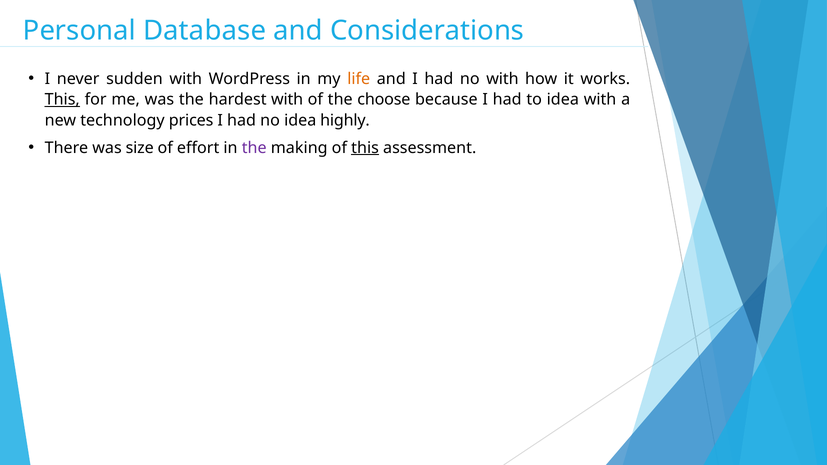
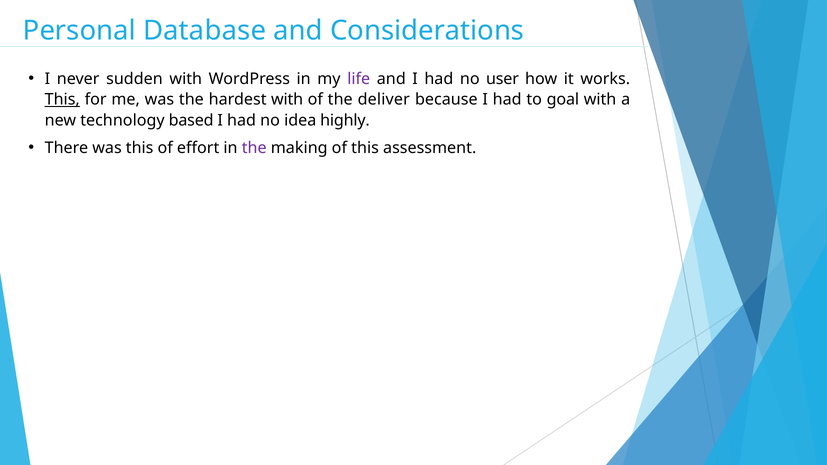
life colour: orange -> purple
no with: with -> user
choose: choose -> deliver
to idea: idea -> goal
prices: prices -> based
was size: size -> this
this at (365, 148) underline: present -> none
